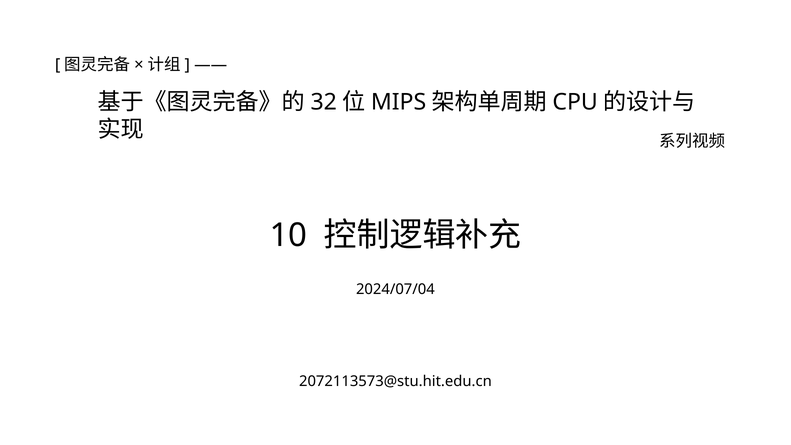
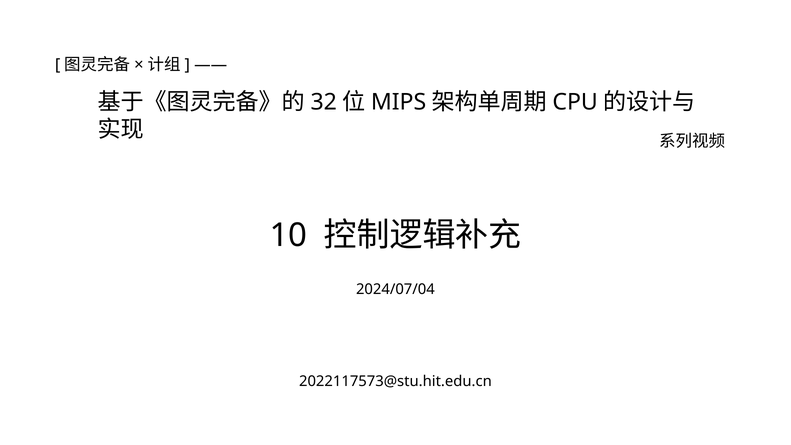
2072113573@stu.hit.edu.cn: 2072113573@stu.hit.edu.cn -> 2022117573@stu.hit.edu.cn
